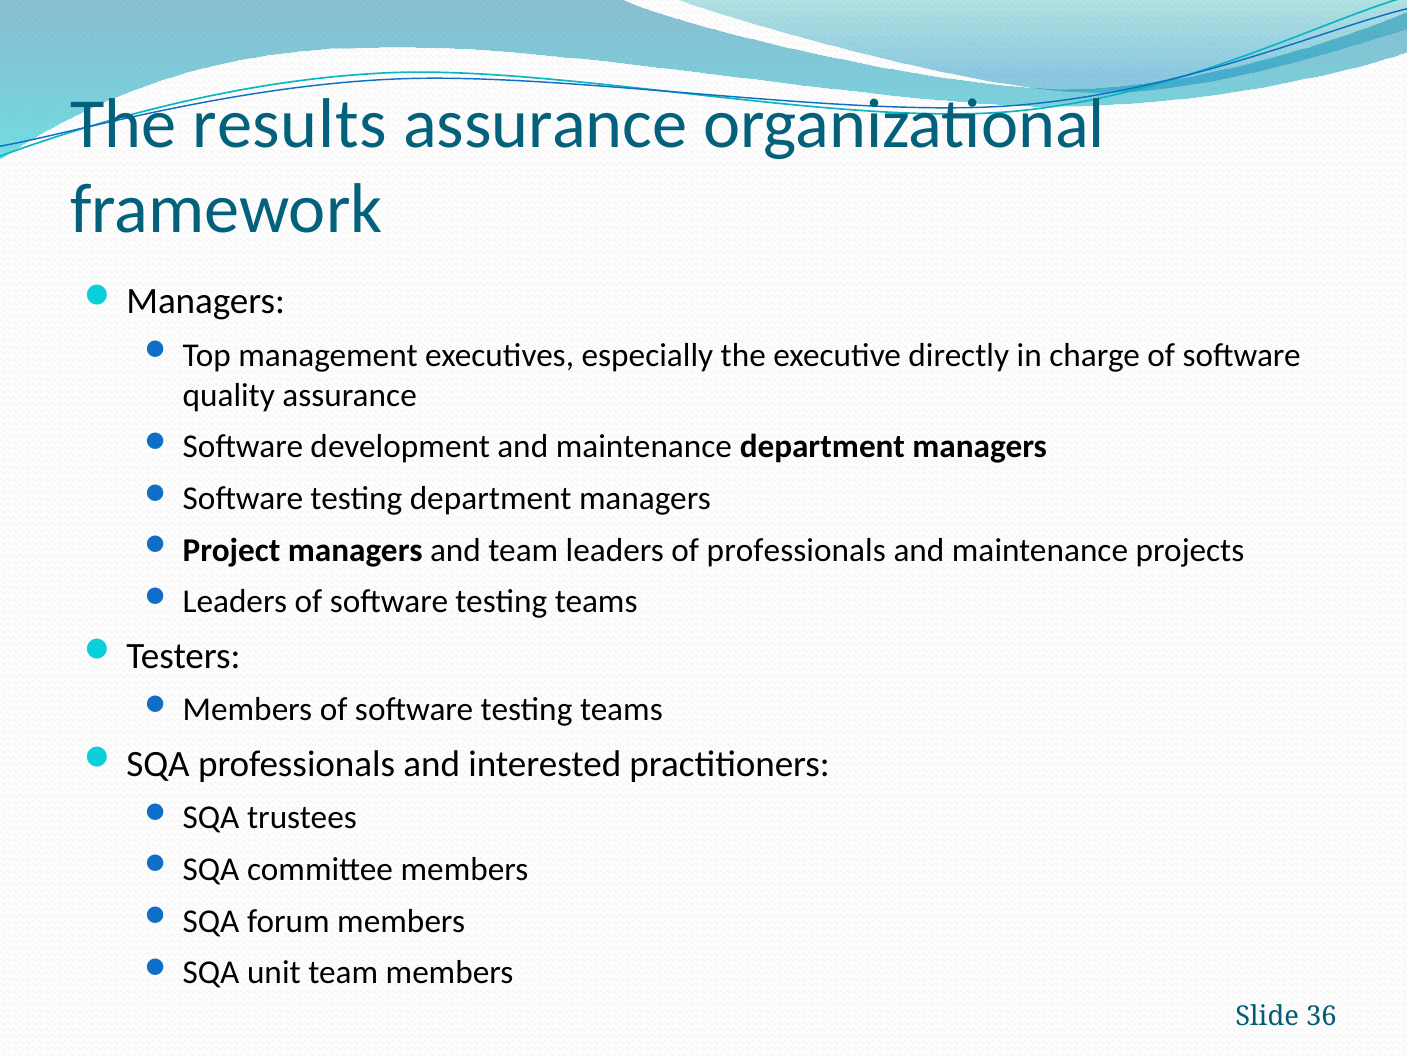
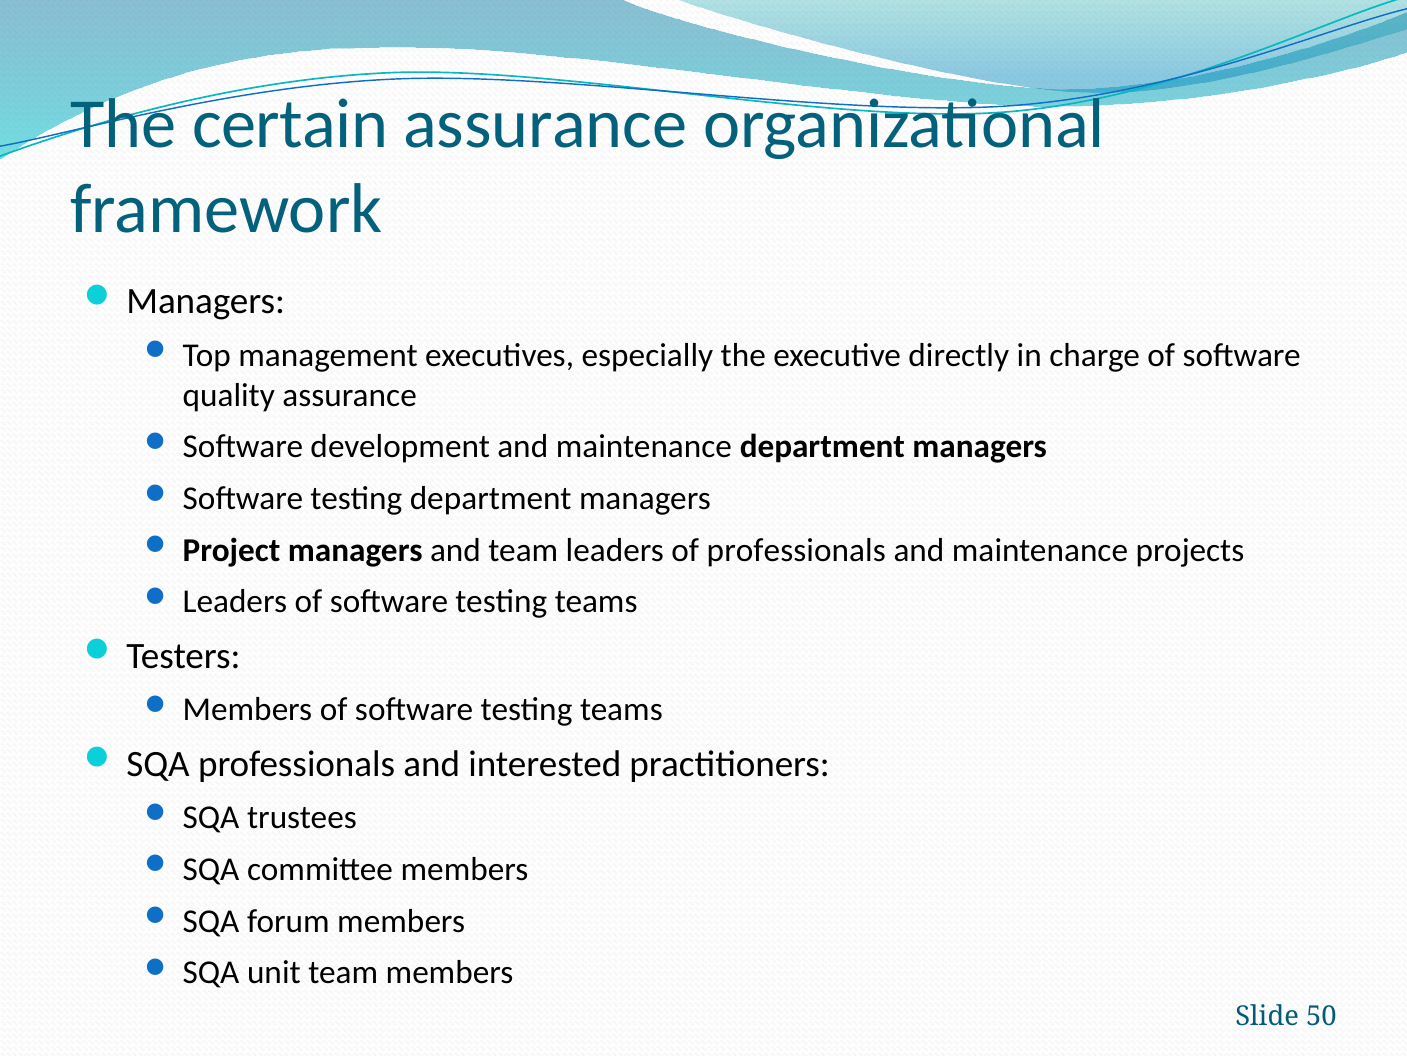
results: results -> certain
36: 36 -> 50
